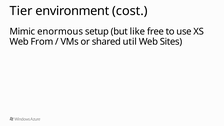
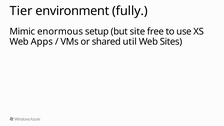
cost: cost -> fully
like: like -> site
From: From -> Apps
